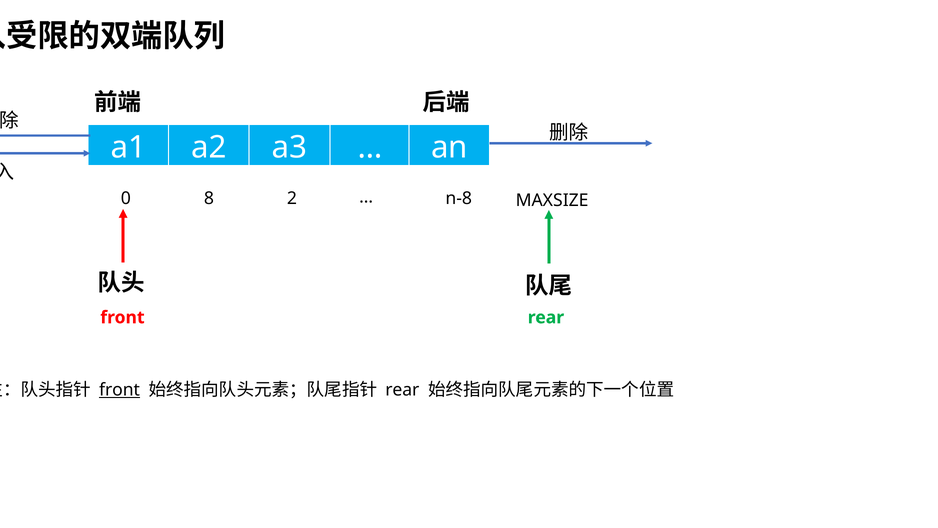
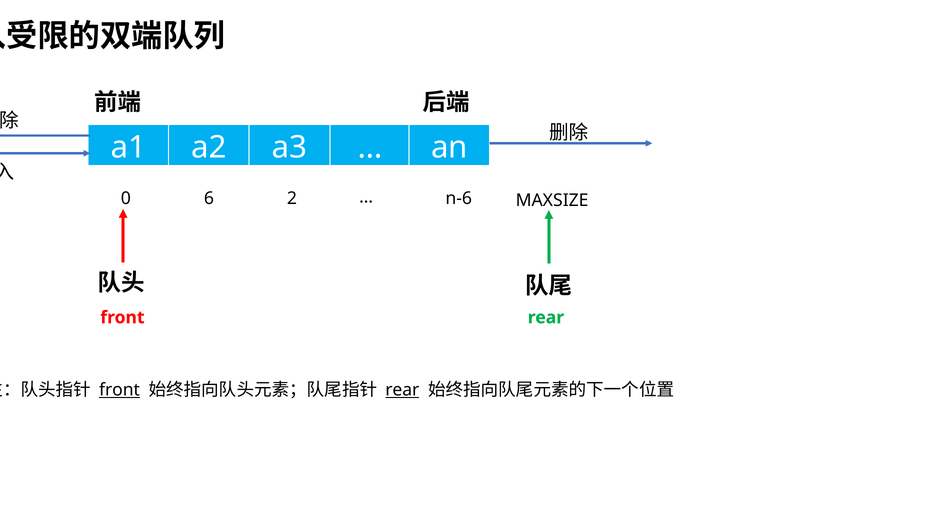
8: 8 -> 6
n-8: n-8 -> n-6
rear at (402, 390) underline: none -> present
